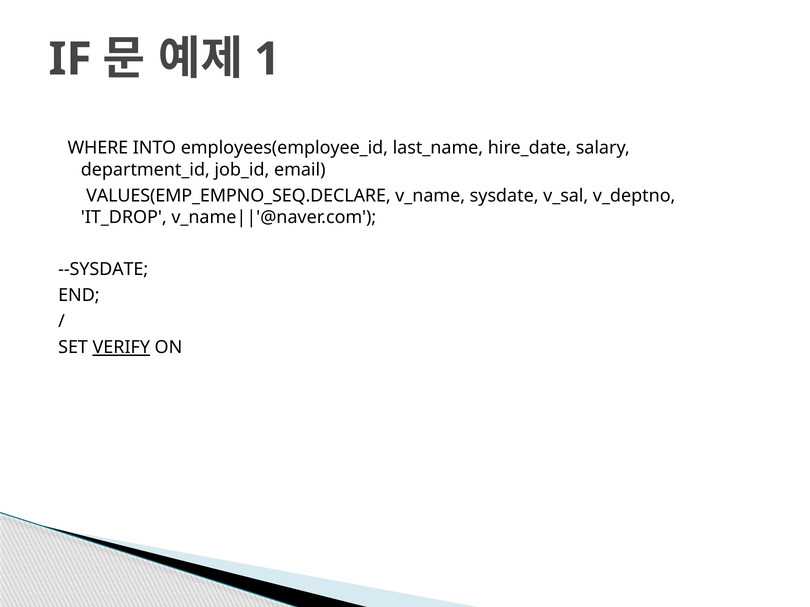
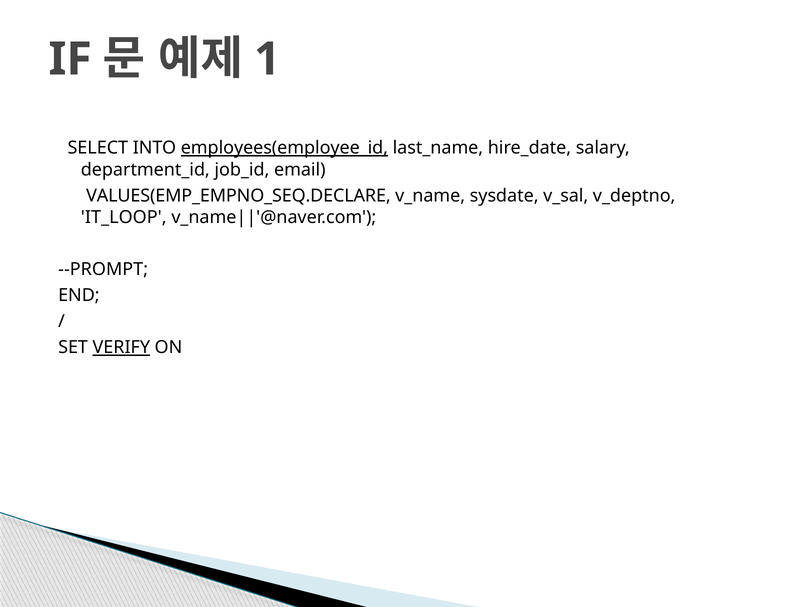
WHERE: WHERE -> SELECT
employees(employee_id underline: none -> present
IT_DROP: IT_DROP -> IT_LOOP
--SYSDATE: --SYSDATE -> --PROMPT
